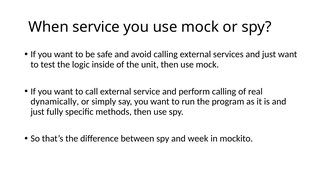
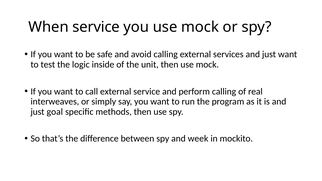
dynamically: dynamically -> interweaves
fully: fully -> goal
